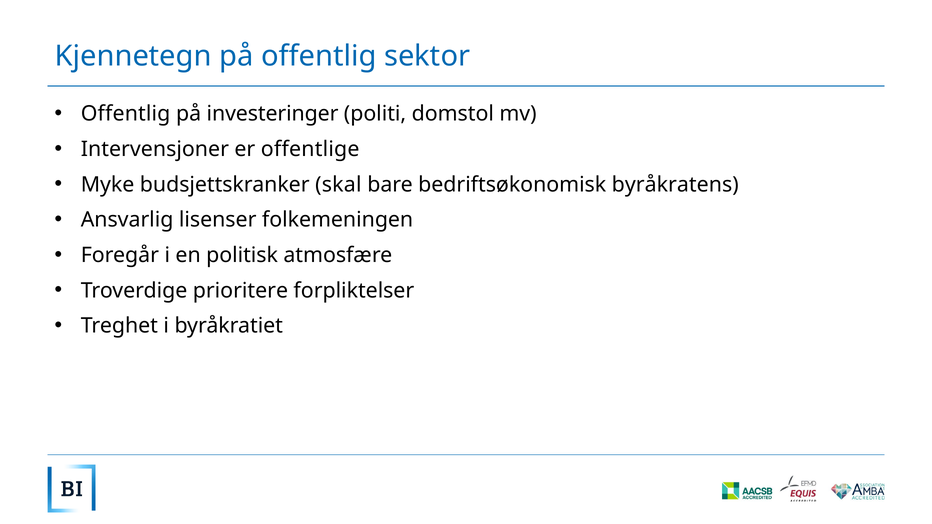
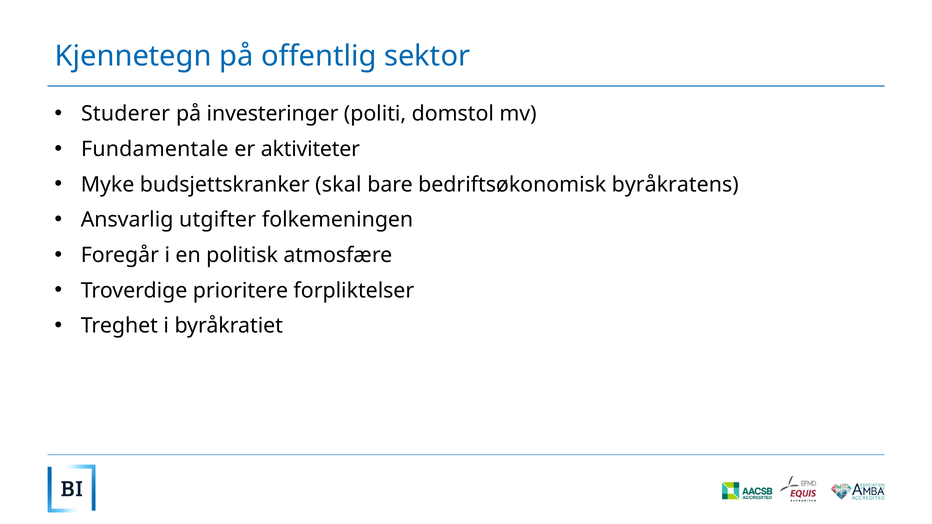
Offentlig at (126, 114): Offentlig -> Studerer
Intervensjoner: Intervensjoner -> Fundamentale
offentlige: offentlige -> aktiviteter
lisenser: lisenser -> utgifter
